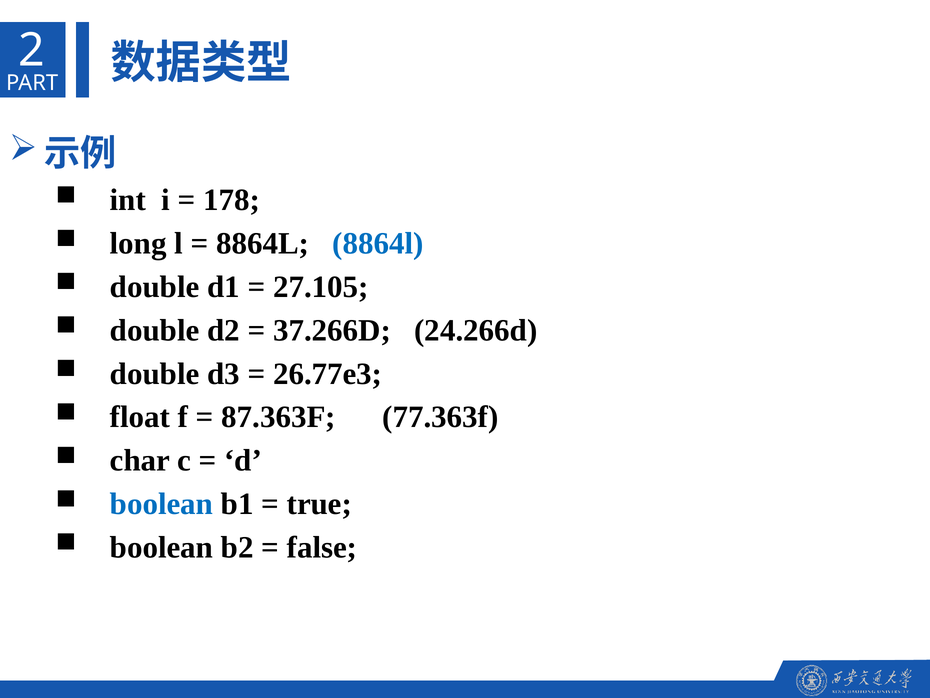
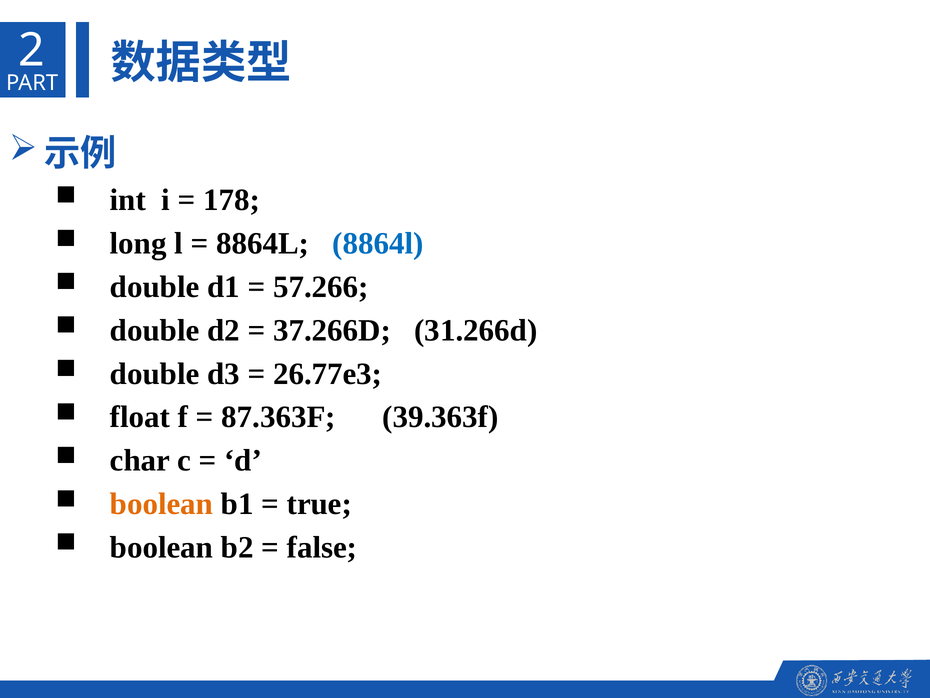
27.105: 27.105 -> 57.266
24.266d: 24.266d -> 31.266d
77.363f: 77.363f -> 39.363f
boolean at (162, 504) colour: blue -> orange
